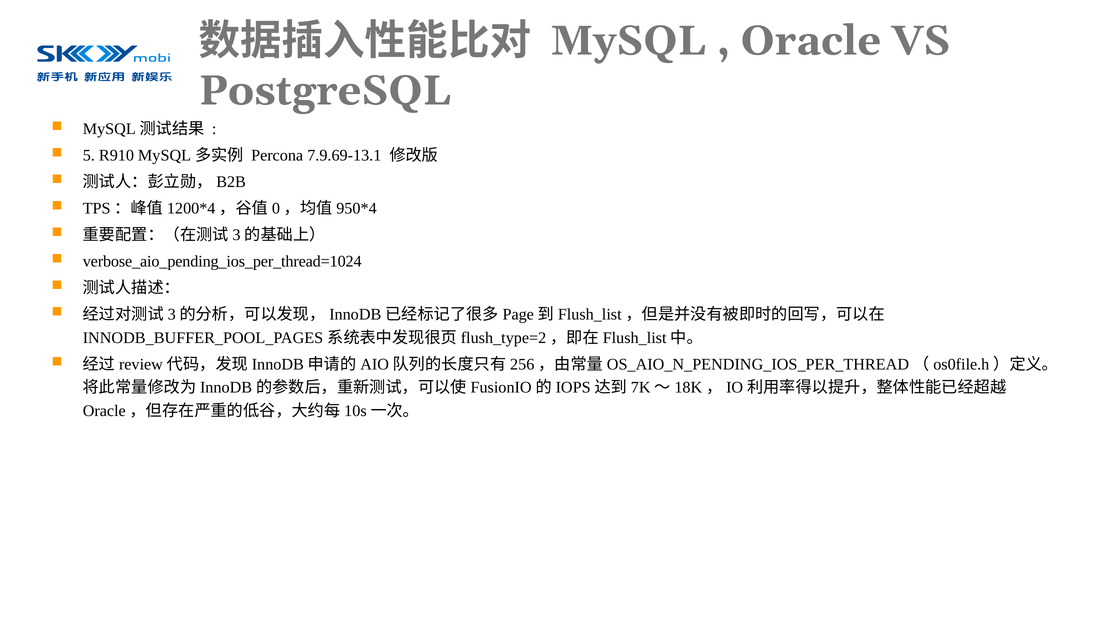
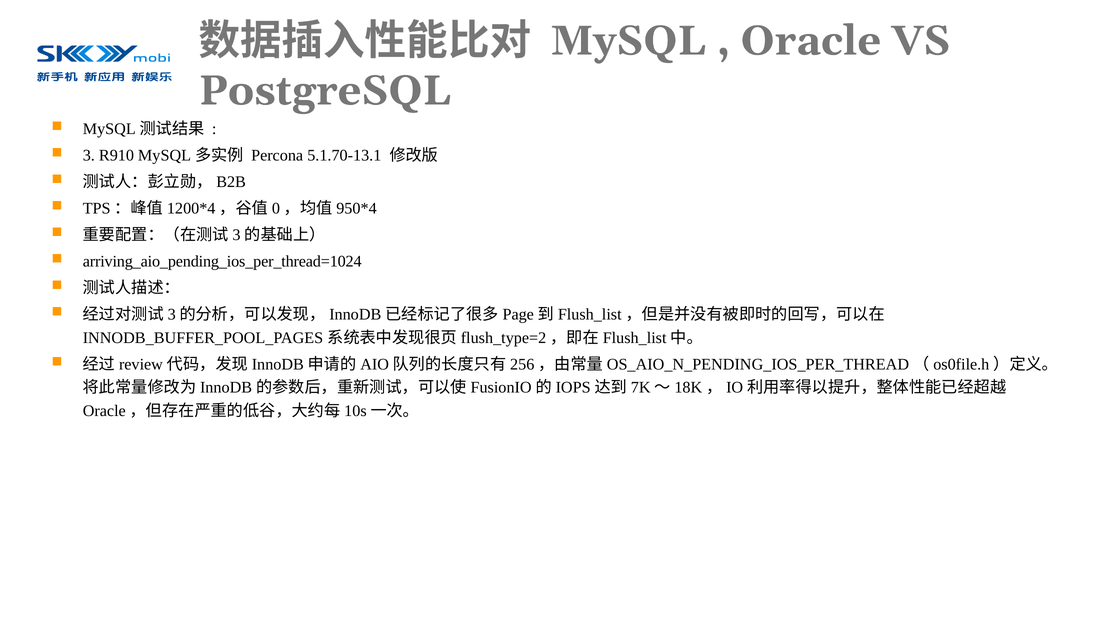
5: 5 -> 3
7.9.69-13.1: 7.9.69-13.1 -> 5.1.70-13.1
verbose_aio_pending_ios_per_thread=1024: verbose_aio_pending_ios_per_thread=1024 -> arriving_aio_pending_ios_per_thread=1024
